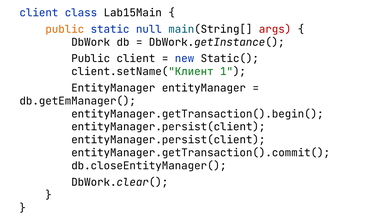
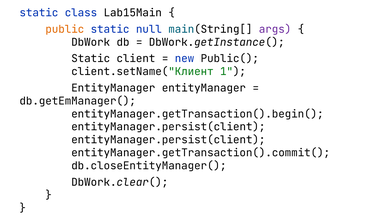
client at (39, 13): client -> static
args colour: red -> purple
Public at (91, 59): Public -> Static
Static(: Static( -> Public(
